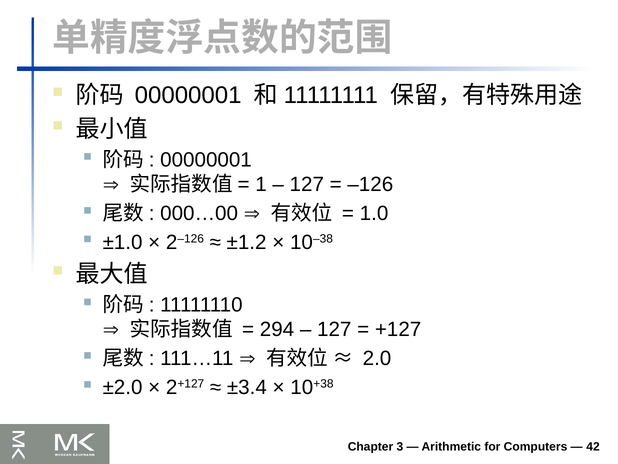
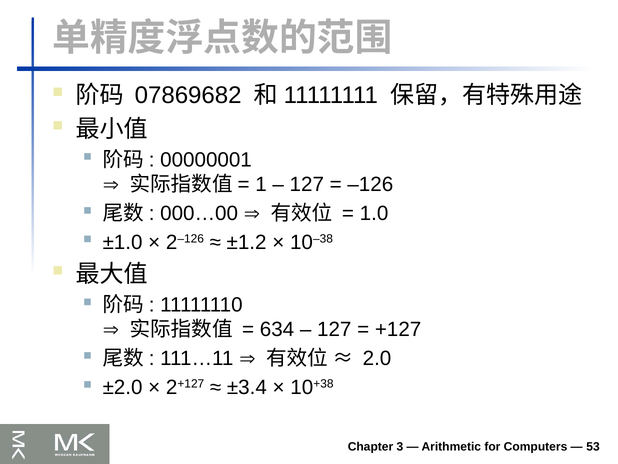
00000001 at (188, 95): 00000001 -> 07869682
294: 294 -> 634
42: 42 -> 53
